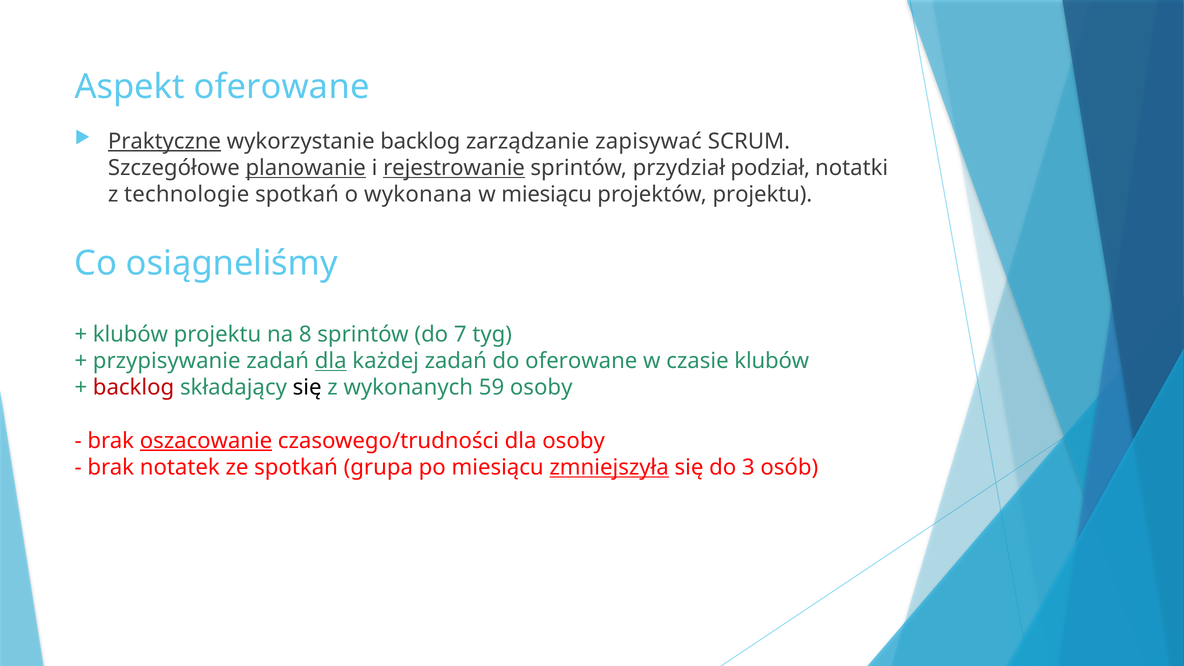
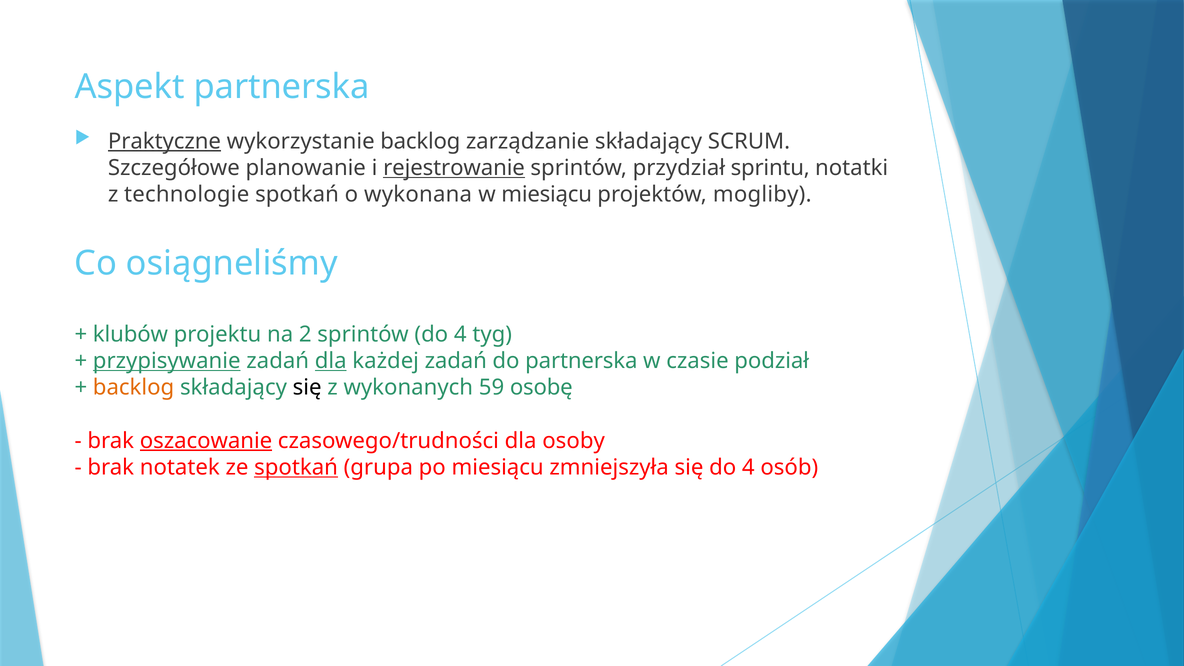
Aspekt oferowane: oferowane -> partnerska
zarządzanie zapisywać: zapisywać -> składający
planowanie underline: present -> none
podział: podział -> sprintu
projektów projektu: projektu -> mogliby
8: 8 -> 2
sprintów do 7: 7 -> 4
przypisywanie underline: none -> present
do oferowane: oferowane -> partnerska
czasie klubów: klubów -> podział
backlog at (134, 388) colour: red -> orange
59 osoby: osoby -> osobę
spotkań at (296, 467) underline: none -> present
zmniejszyła underline: present -> none
się do 3: 3 -> 4
